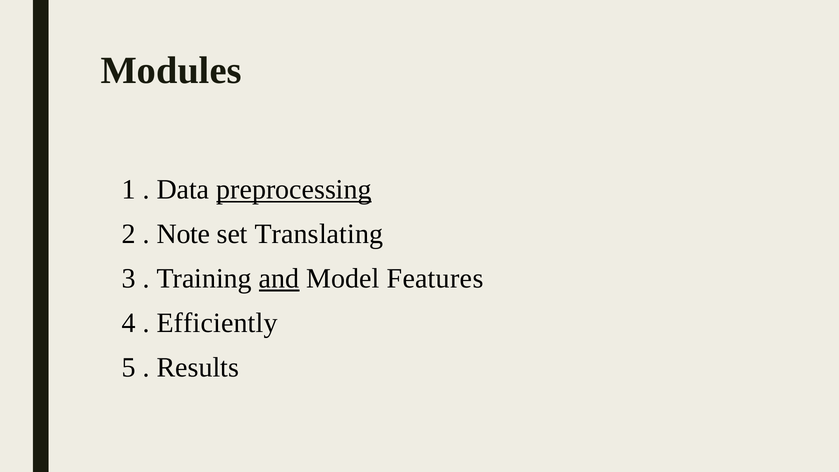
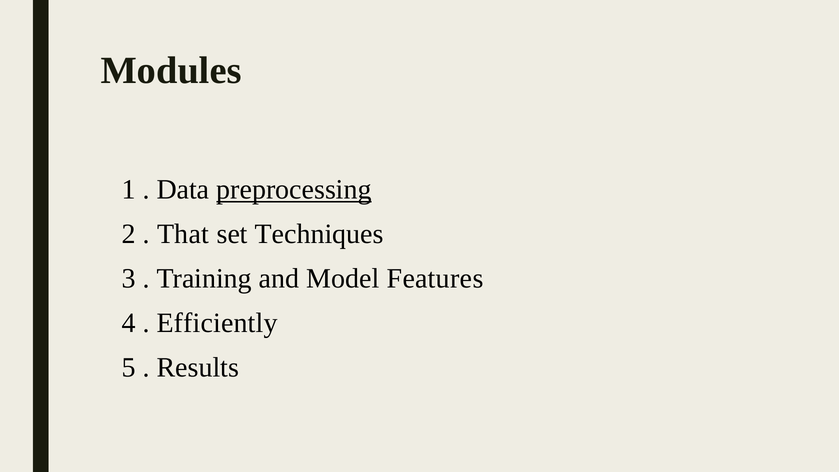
Note: Note -> That
Translating: Translating -> Techniques
and underline: present -> none
